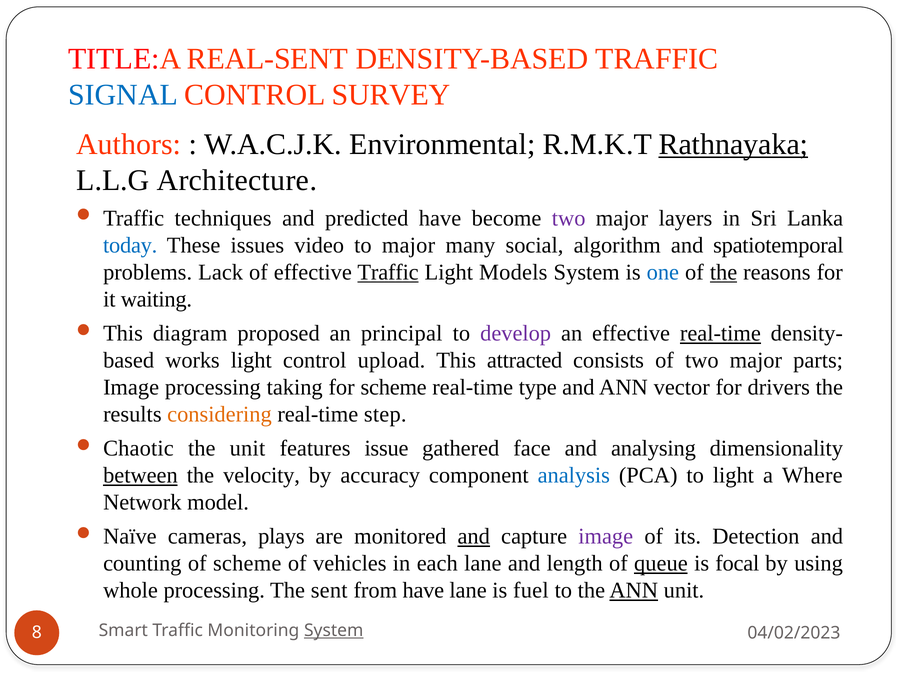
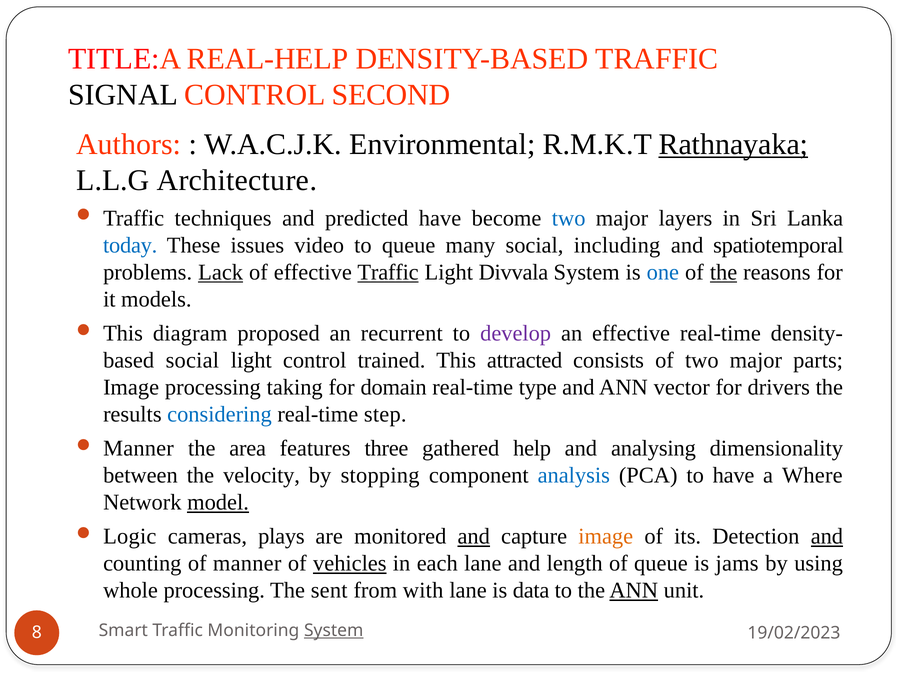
REAL-SENT: REAL-SENT -> REAL-HELP
SIGNAL colour: blue -> black
SURVEY: SURVEY -> SECOND
two at (569, 218) colour: purple -> blue
to major: major -> queue
algorithm: algorithm -> including
Lack underline: none -> present
Models: Models -> Divvala
waiting: waiting -> models
principal: principal -> recurrent
real-time at (720, 333) underline: present -> none
works at (193, 360): works -> social
upload: upload -> trained
for scheme: scheme -> domain
considering colour: orange -> blue
Chaotic at (138, 448): Chaotic -> Manner
the unit: unit -> area
issue: issue -> three
face: face -> help
between underline: present -> none
accuracy: accuracy -> stopping
to light: light -> have
model underline: none -> present
Naïve: Naïve -> Logic
image at (606, 536) colour: purple -> orange
and at (827, 536) underline: none -> present
of scheme: scheme -> manner
vehicles underline: none -> present
queue at (661, 563) underline: present -> none
focal: focal -> jams
from have: have -> with
fuel: fuel -> data
04/02/2023: 04/02/2023 -> 19/02/2023
